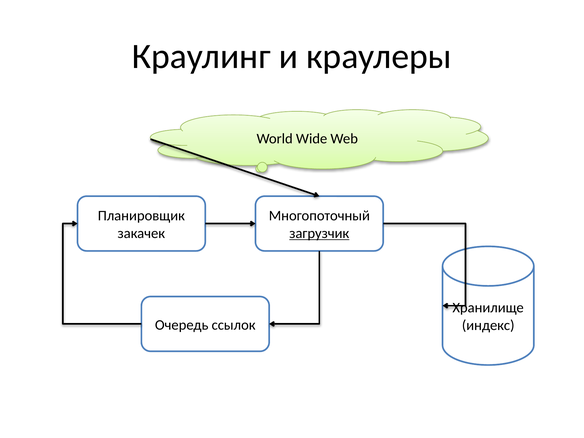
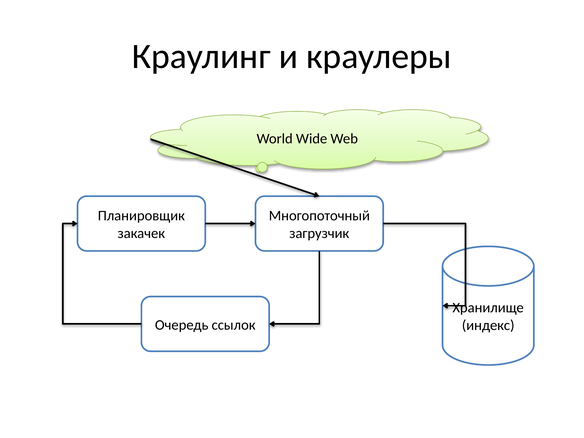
загрузчик underline: present -> none
